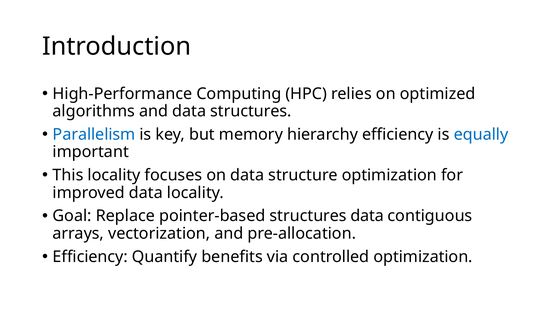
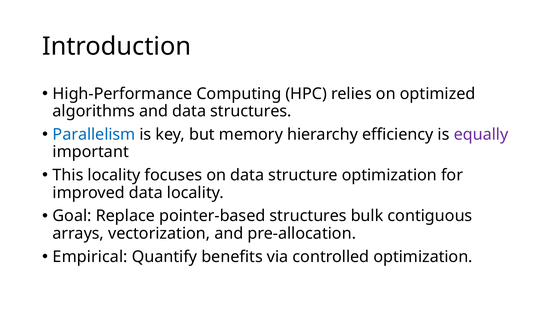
equally colour: blue -> purple
structures data: data -> bulk
Efficiency at (90, 256): Efficiency -> Empirical
